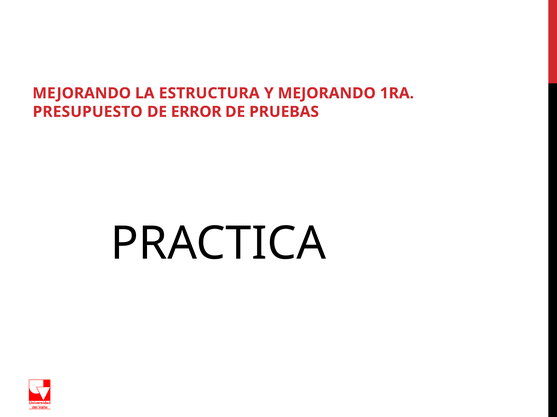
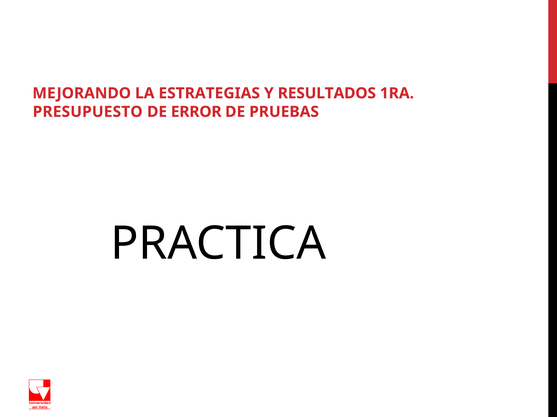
ESTRUCTURA: ESTRUCTURA -> ESTRATEGIAS
Y MEJORANDO: MEJORANDO -> RESULTADOS
